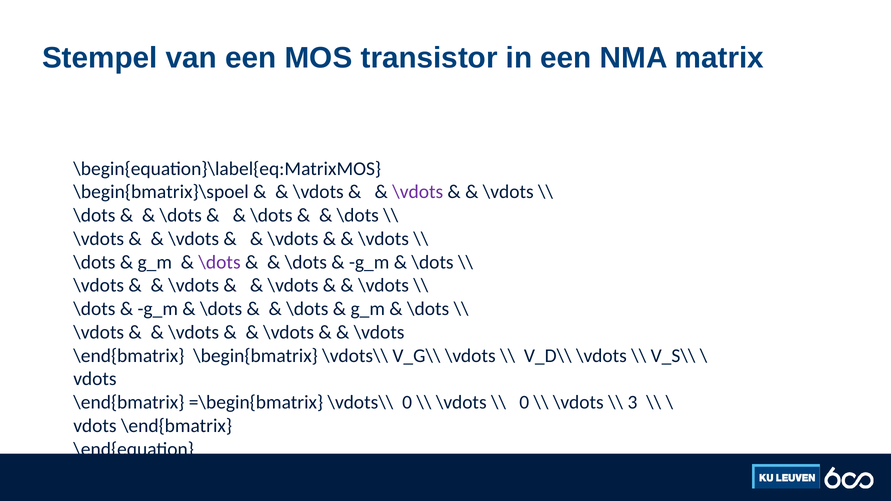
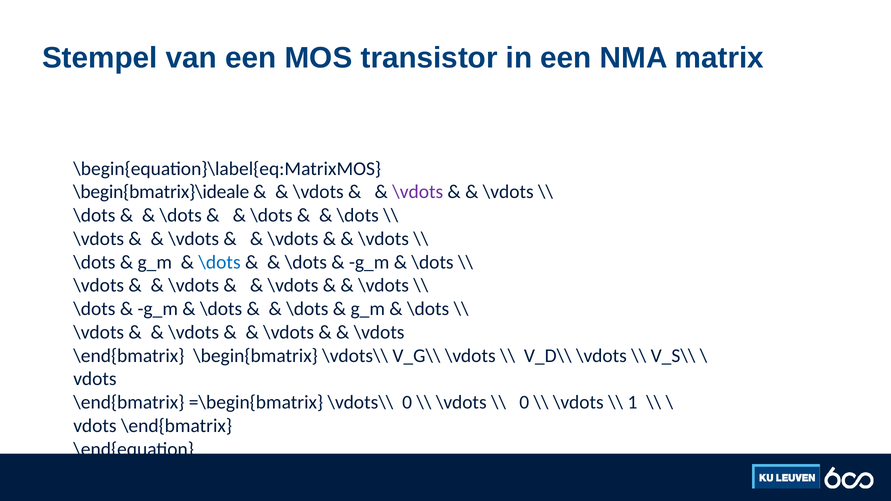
\begin{bmatrix}\spoel: \begin{bmatrix}\spoel -> \begin{bmatrix}\ideale
\dots at (220, 262) colour: purple -> blue
3: 3 -> 1
